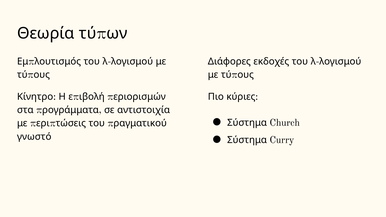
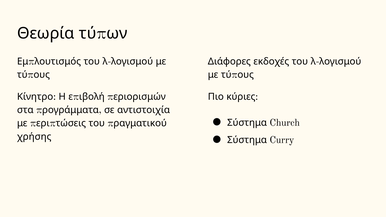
γνωστό: γνωστό -> χρήσης
